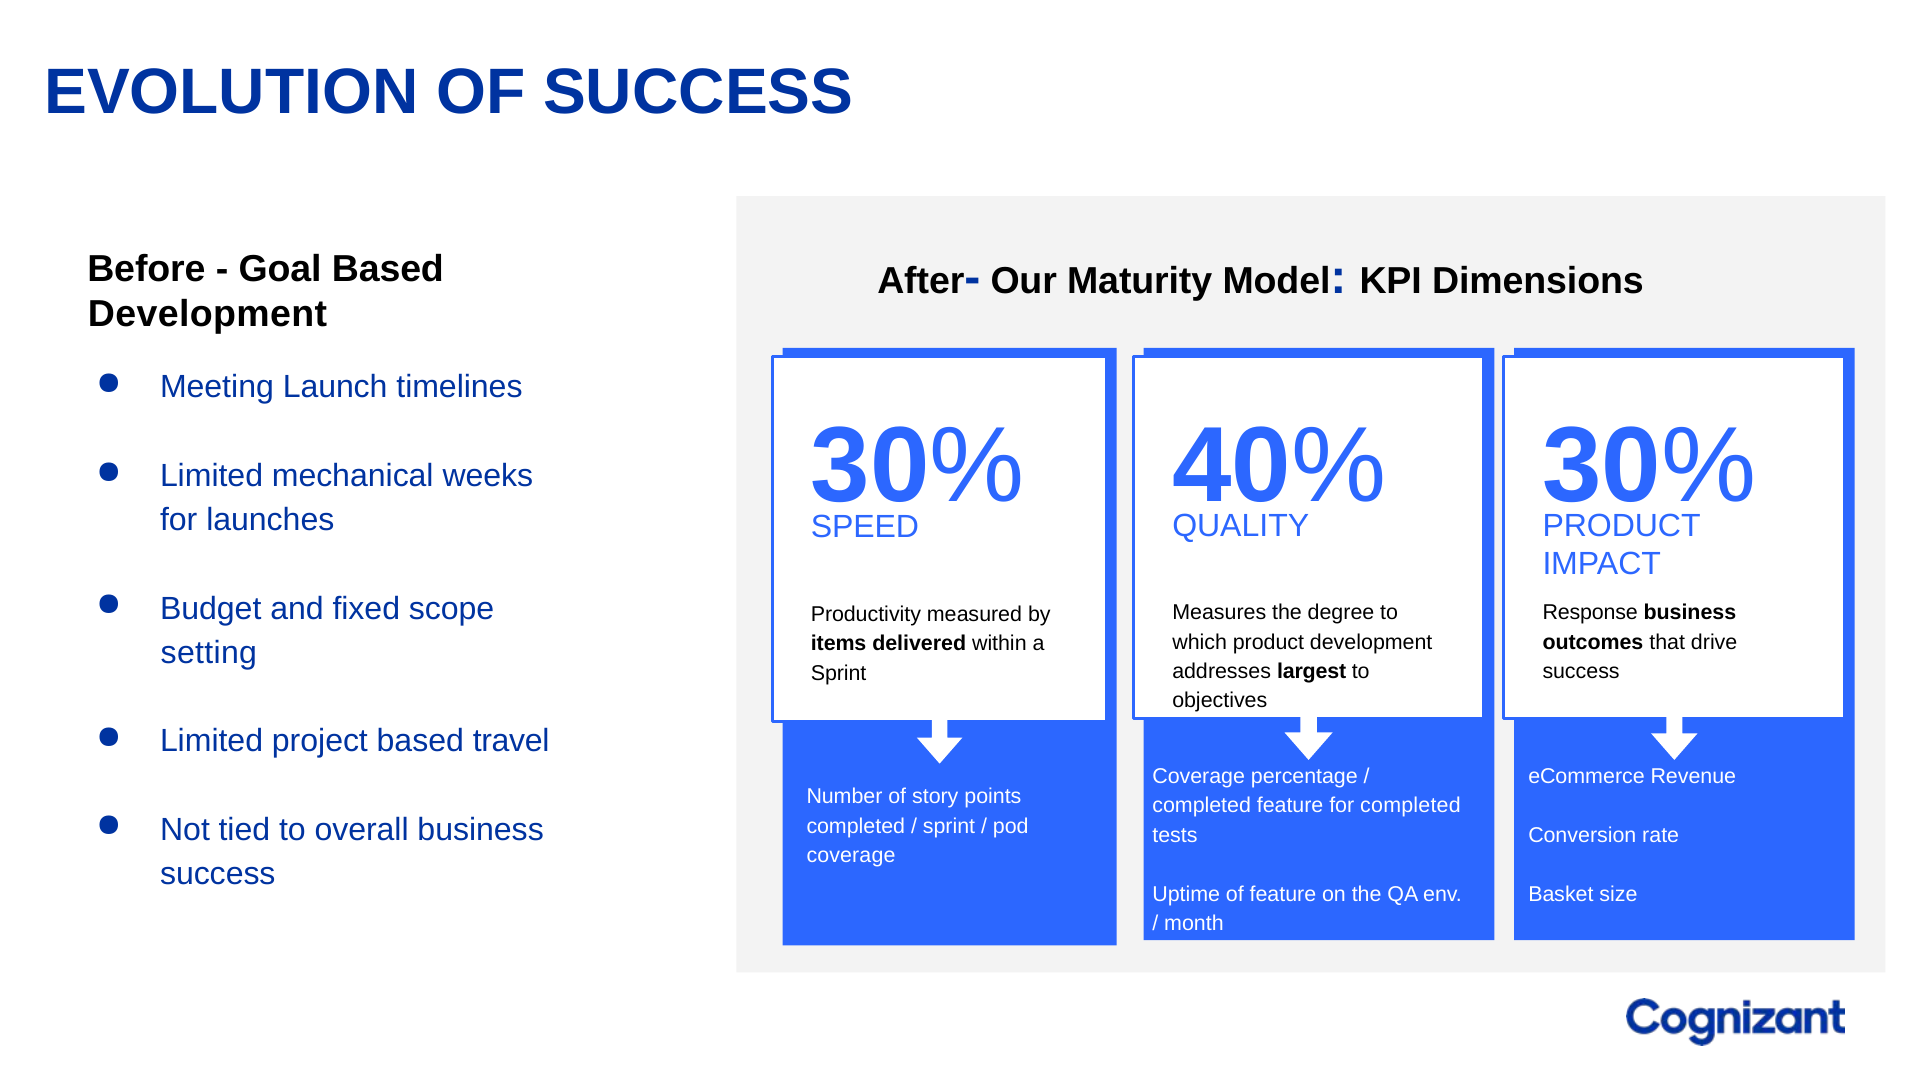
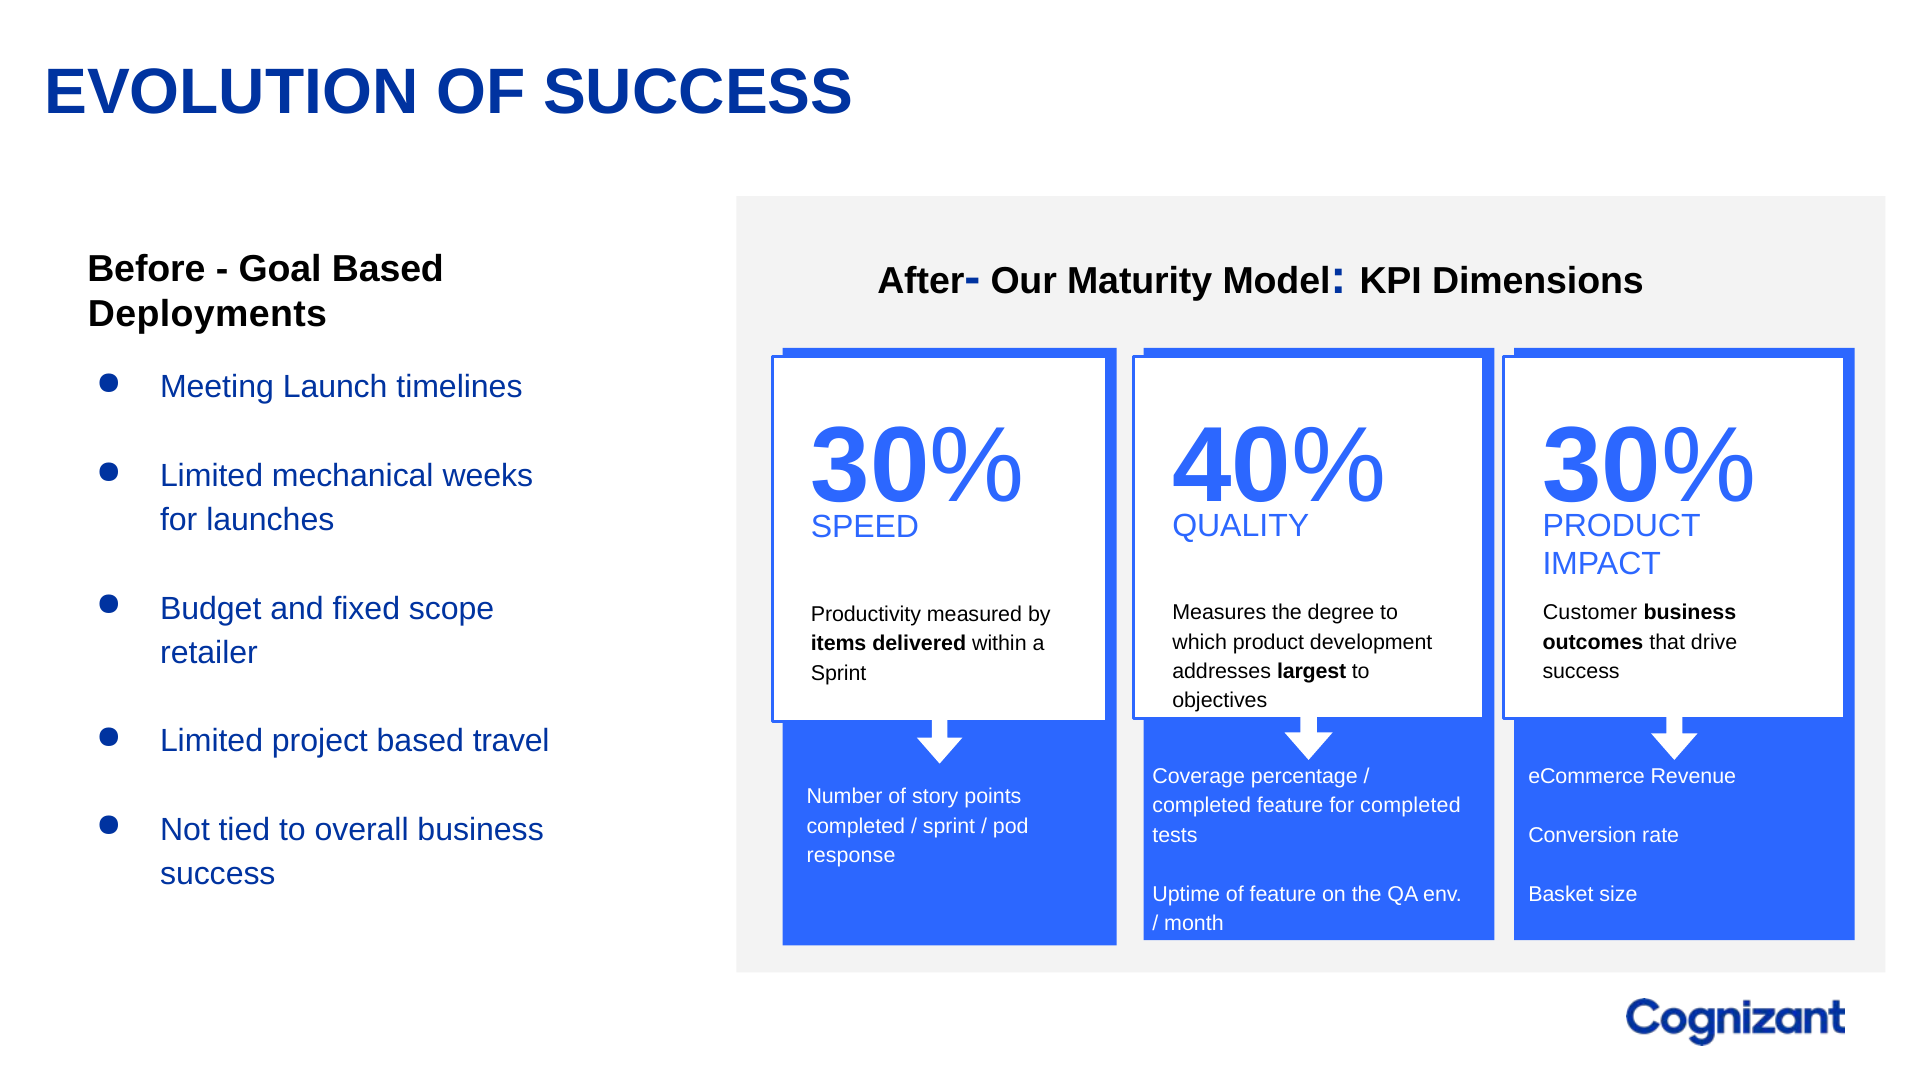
Development at (208, 314): Development -> Deployments
Response: Response -> Customer
setting: setting -> retailer
coverage at (851, 855): coverage -> response
